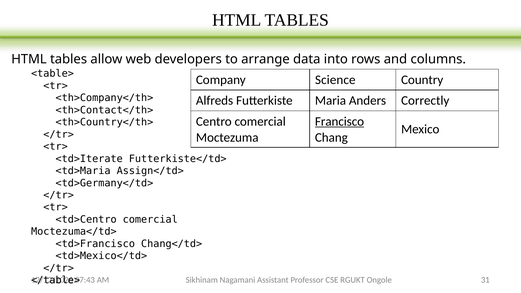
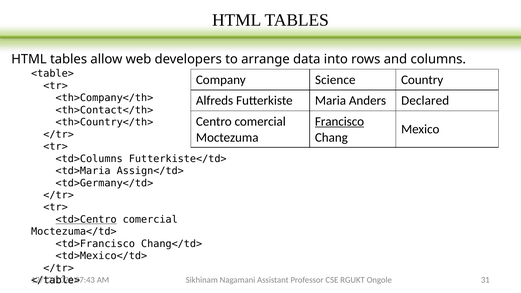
Correctly: Correctly -> Declared
<td>Iterate: <td>Iterate -> <td>Columns
<td>Centro underline: none -> present
